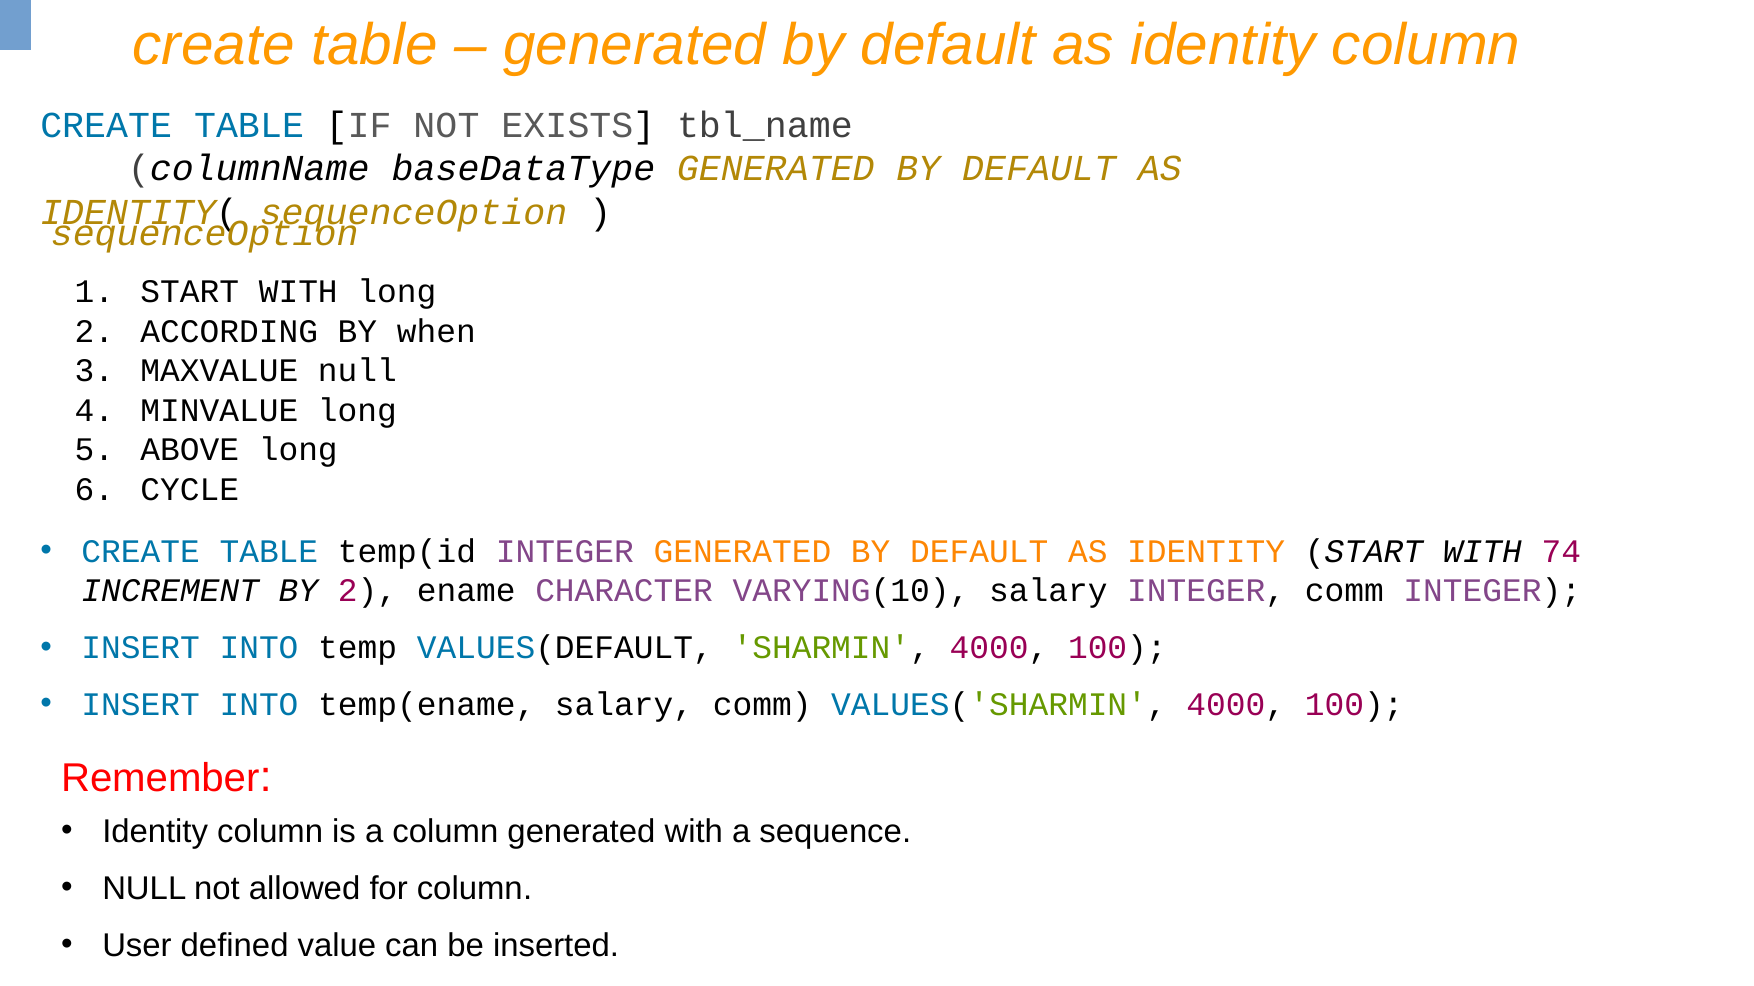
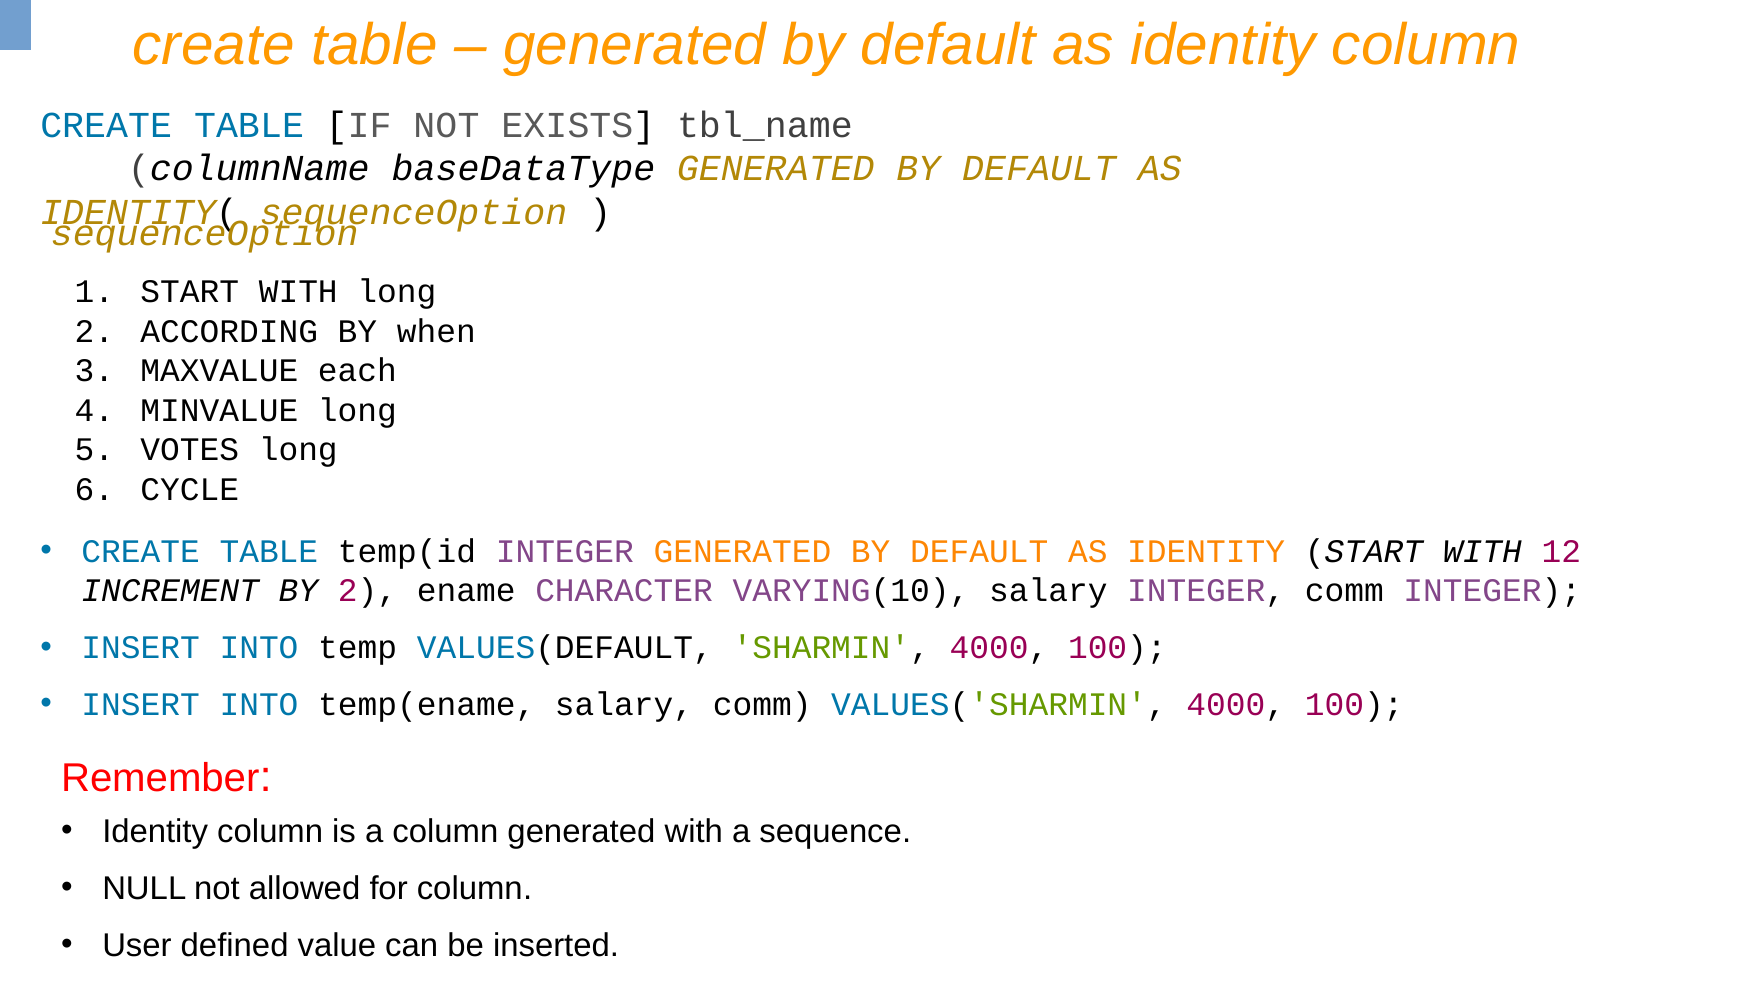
MAXVALUE null: null -> each
ABOVE: ABOVE -> VOTES
74: 74 -> 12
